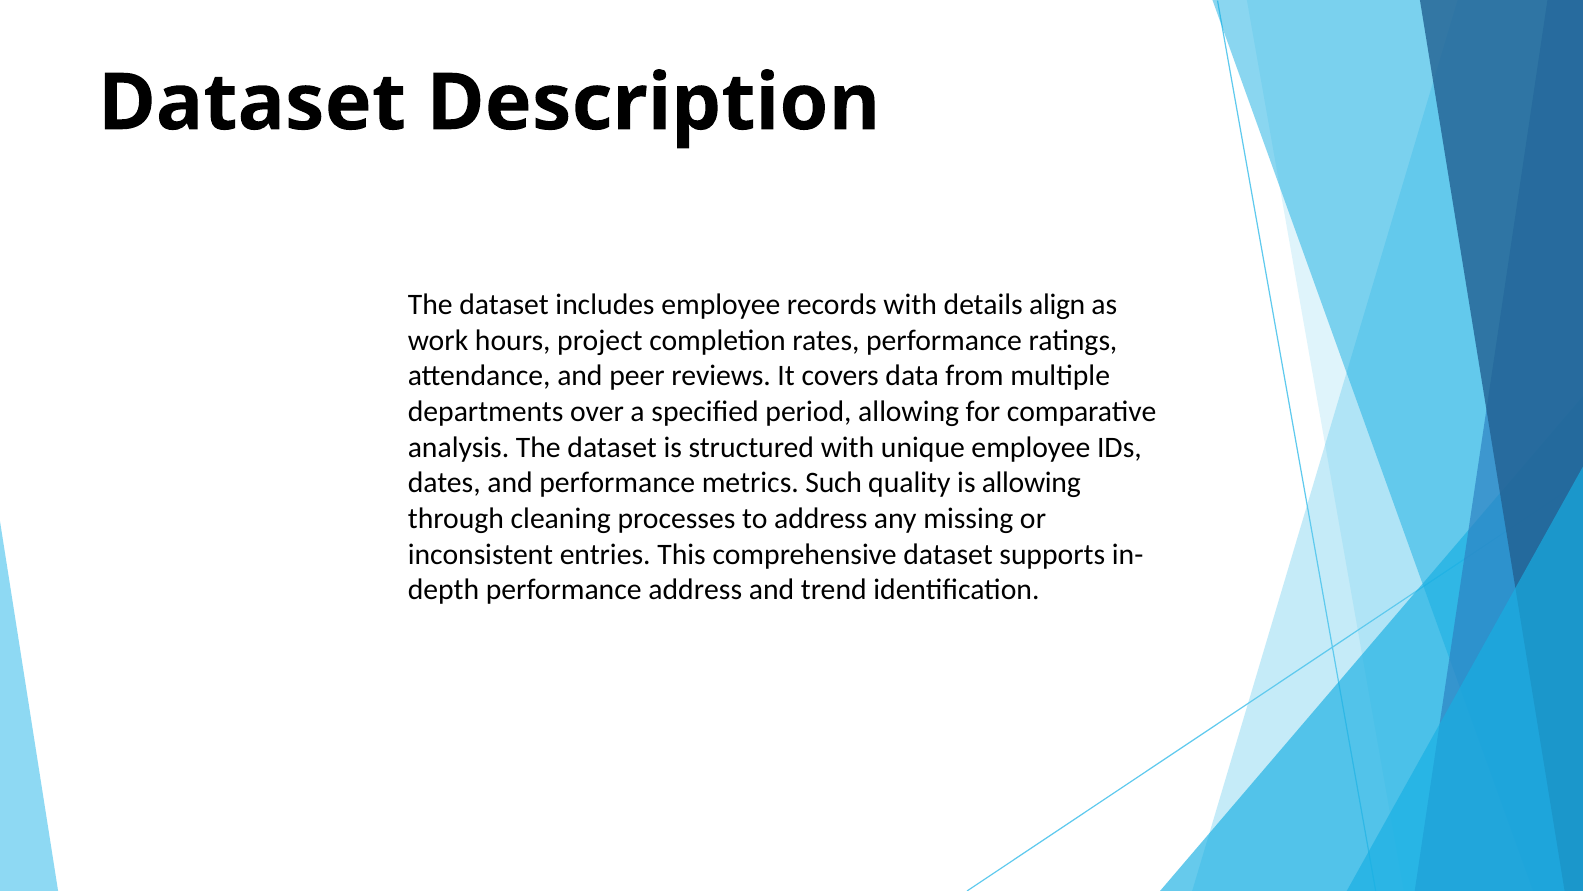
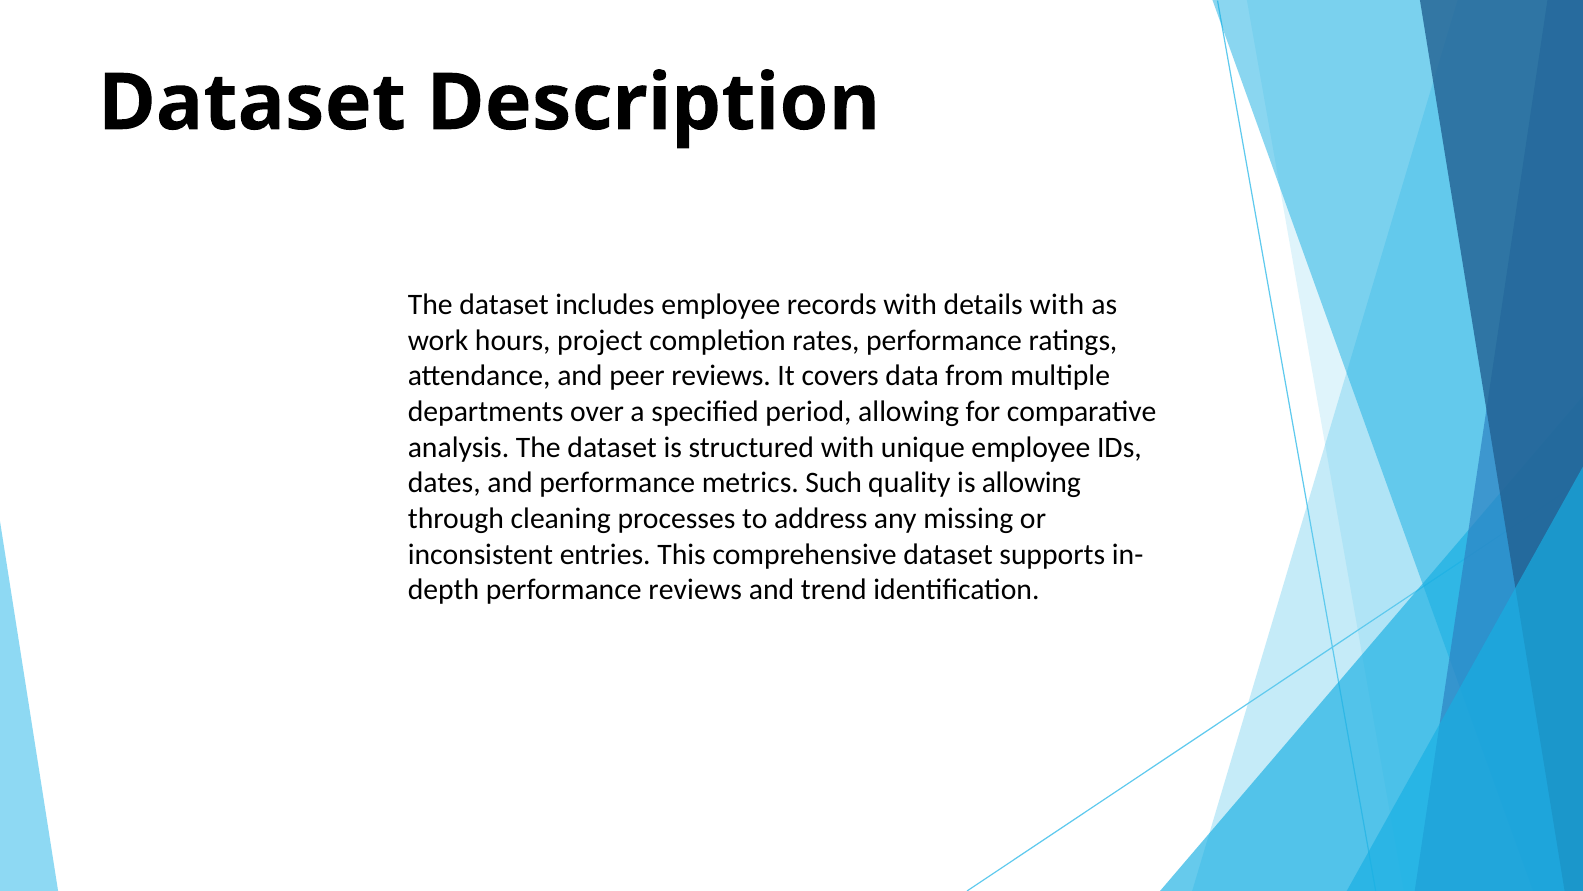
details align: align -> with
performance address: address -> reviews
